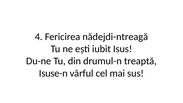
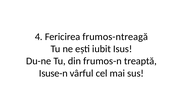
nădejdi-ntreagă: nădejdi-ntreagă -> frumos-ntreagă
drumul-n: drumul-n -> frumos-n
